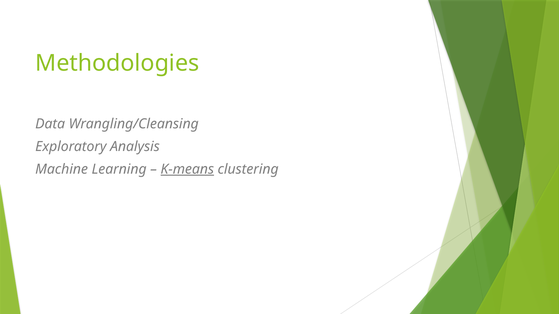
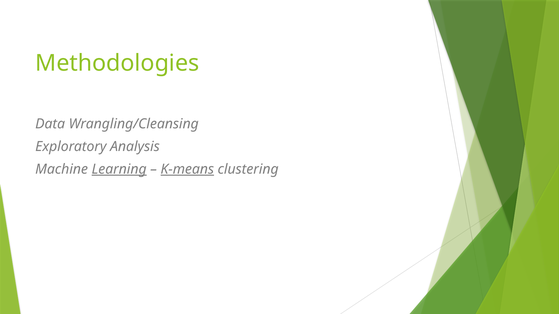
Learning underline: none -> present
